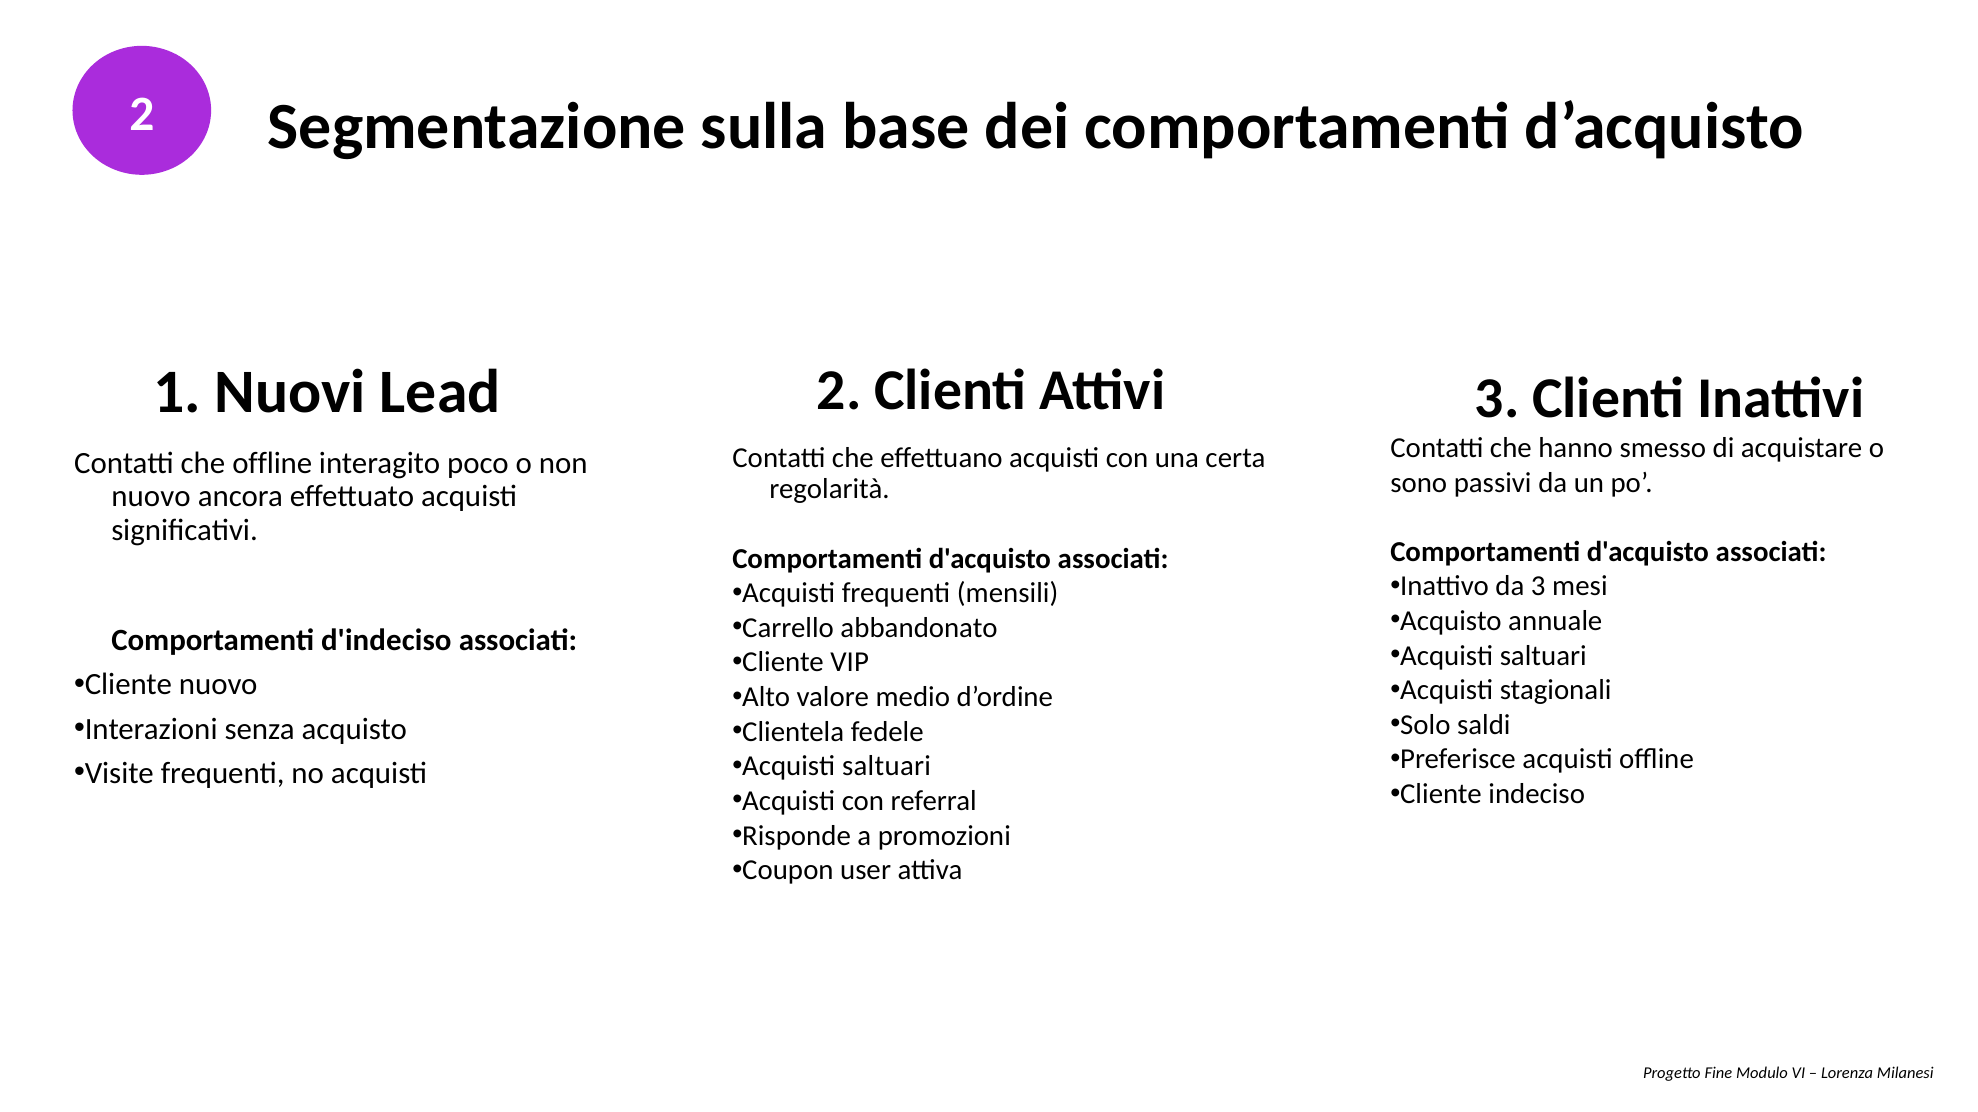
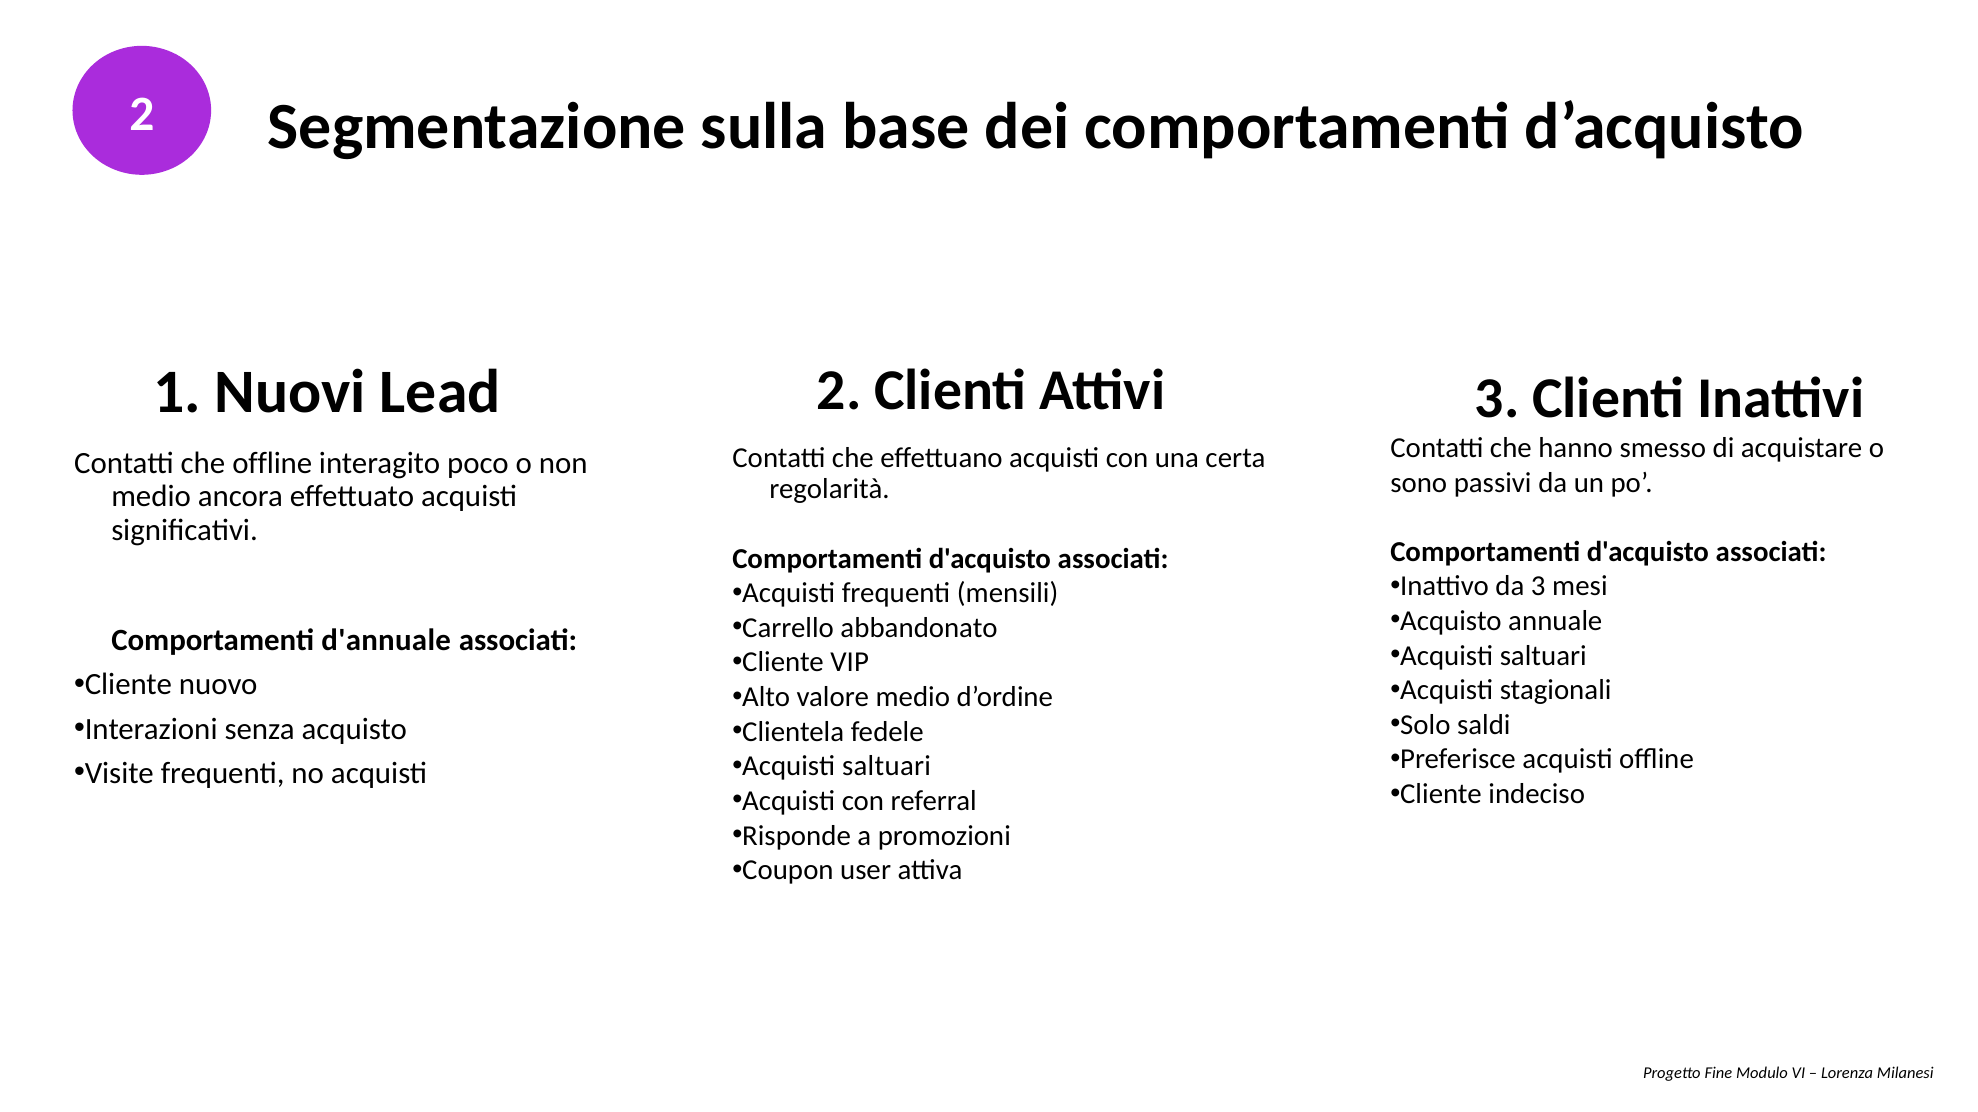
nuovo at (151, 497): nuovo -> medio
d'indeciso: d'indeciso -> d'annuale
